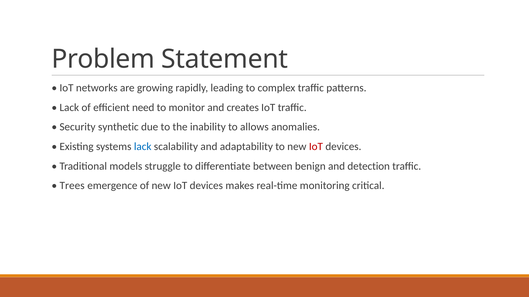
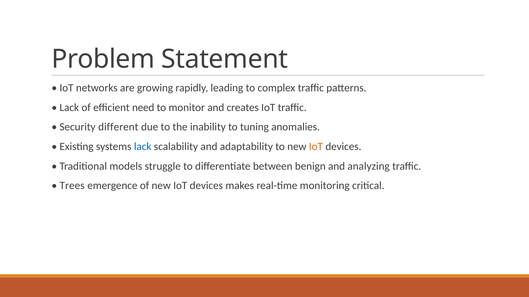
synthetic: synthetic -> different
allows: allows -> tuning
IoT at (316, 147) colour: red -> orange
detection: detection -> analyzing
